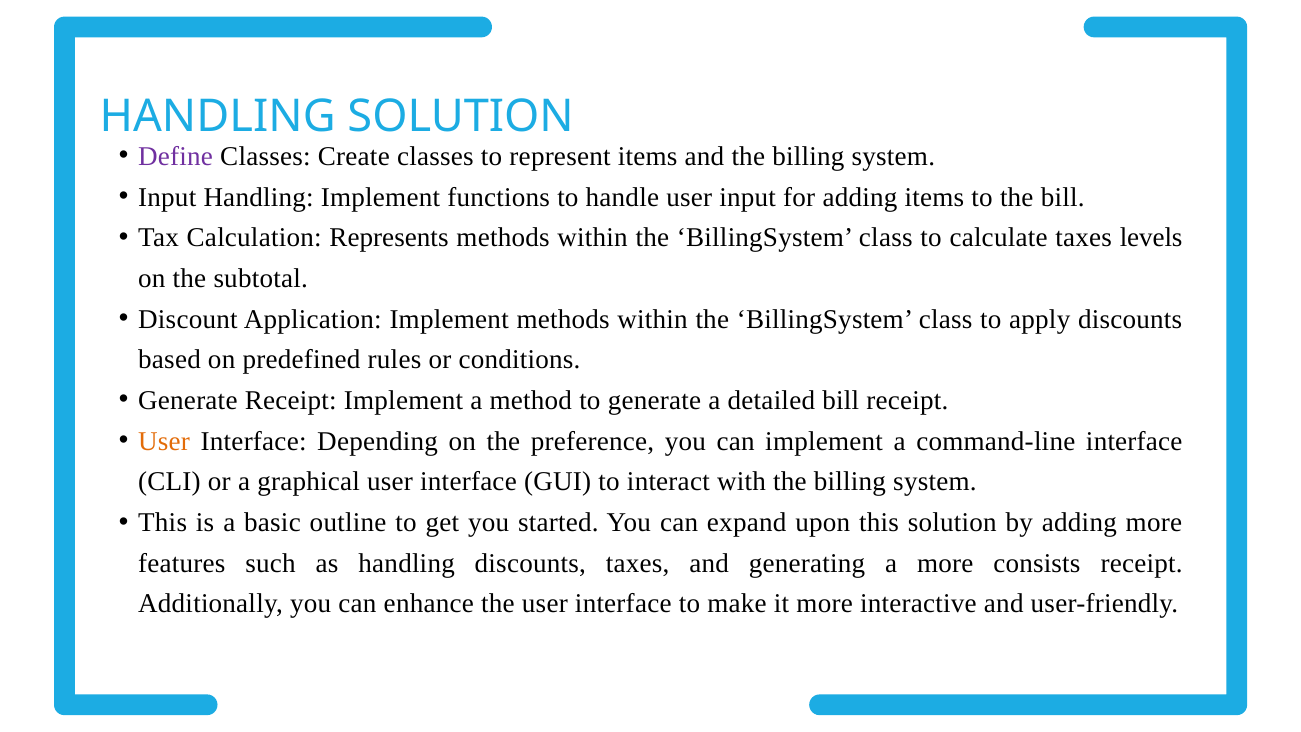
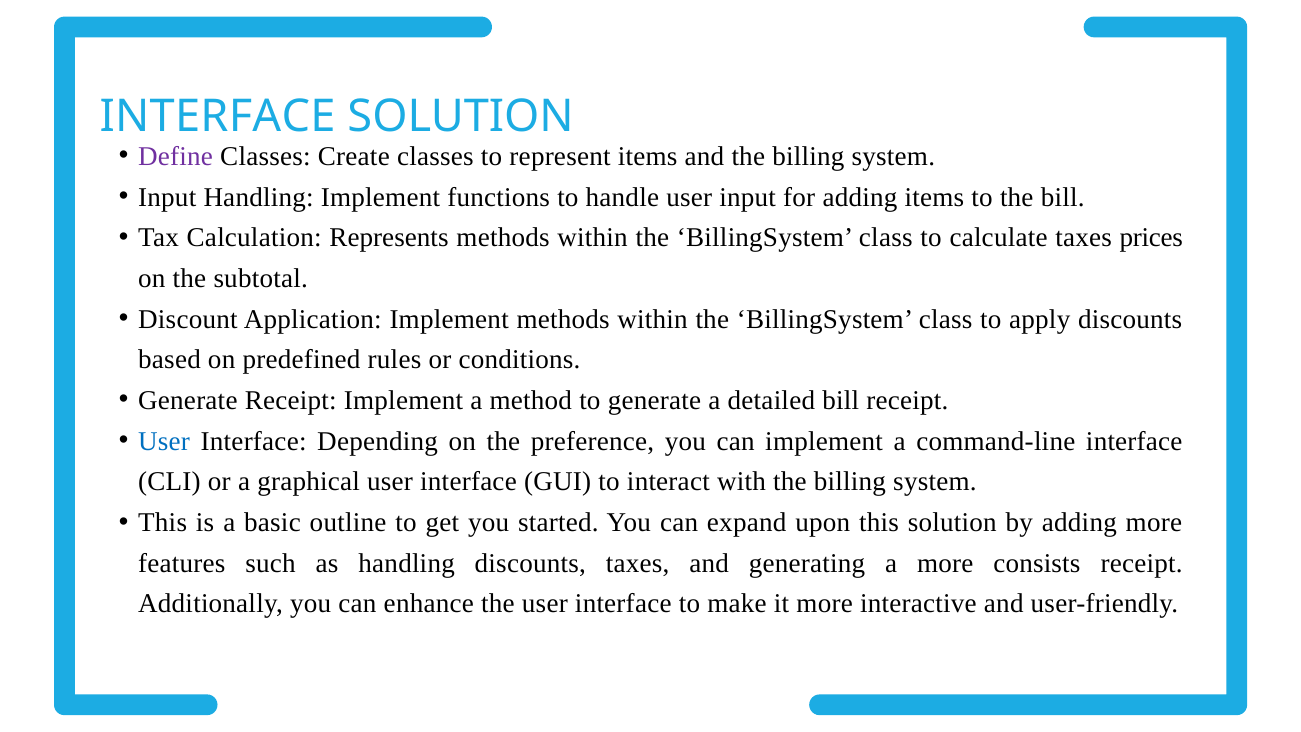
HANDLING at (218, 116): HANDLING -> INTERFACE
levels: levels -> prices
User at (164, 441) colour: orange -> blue
